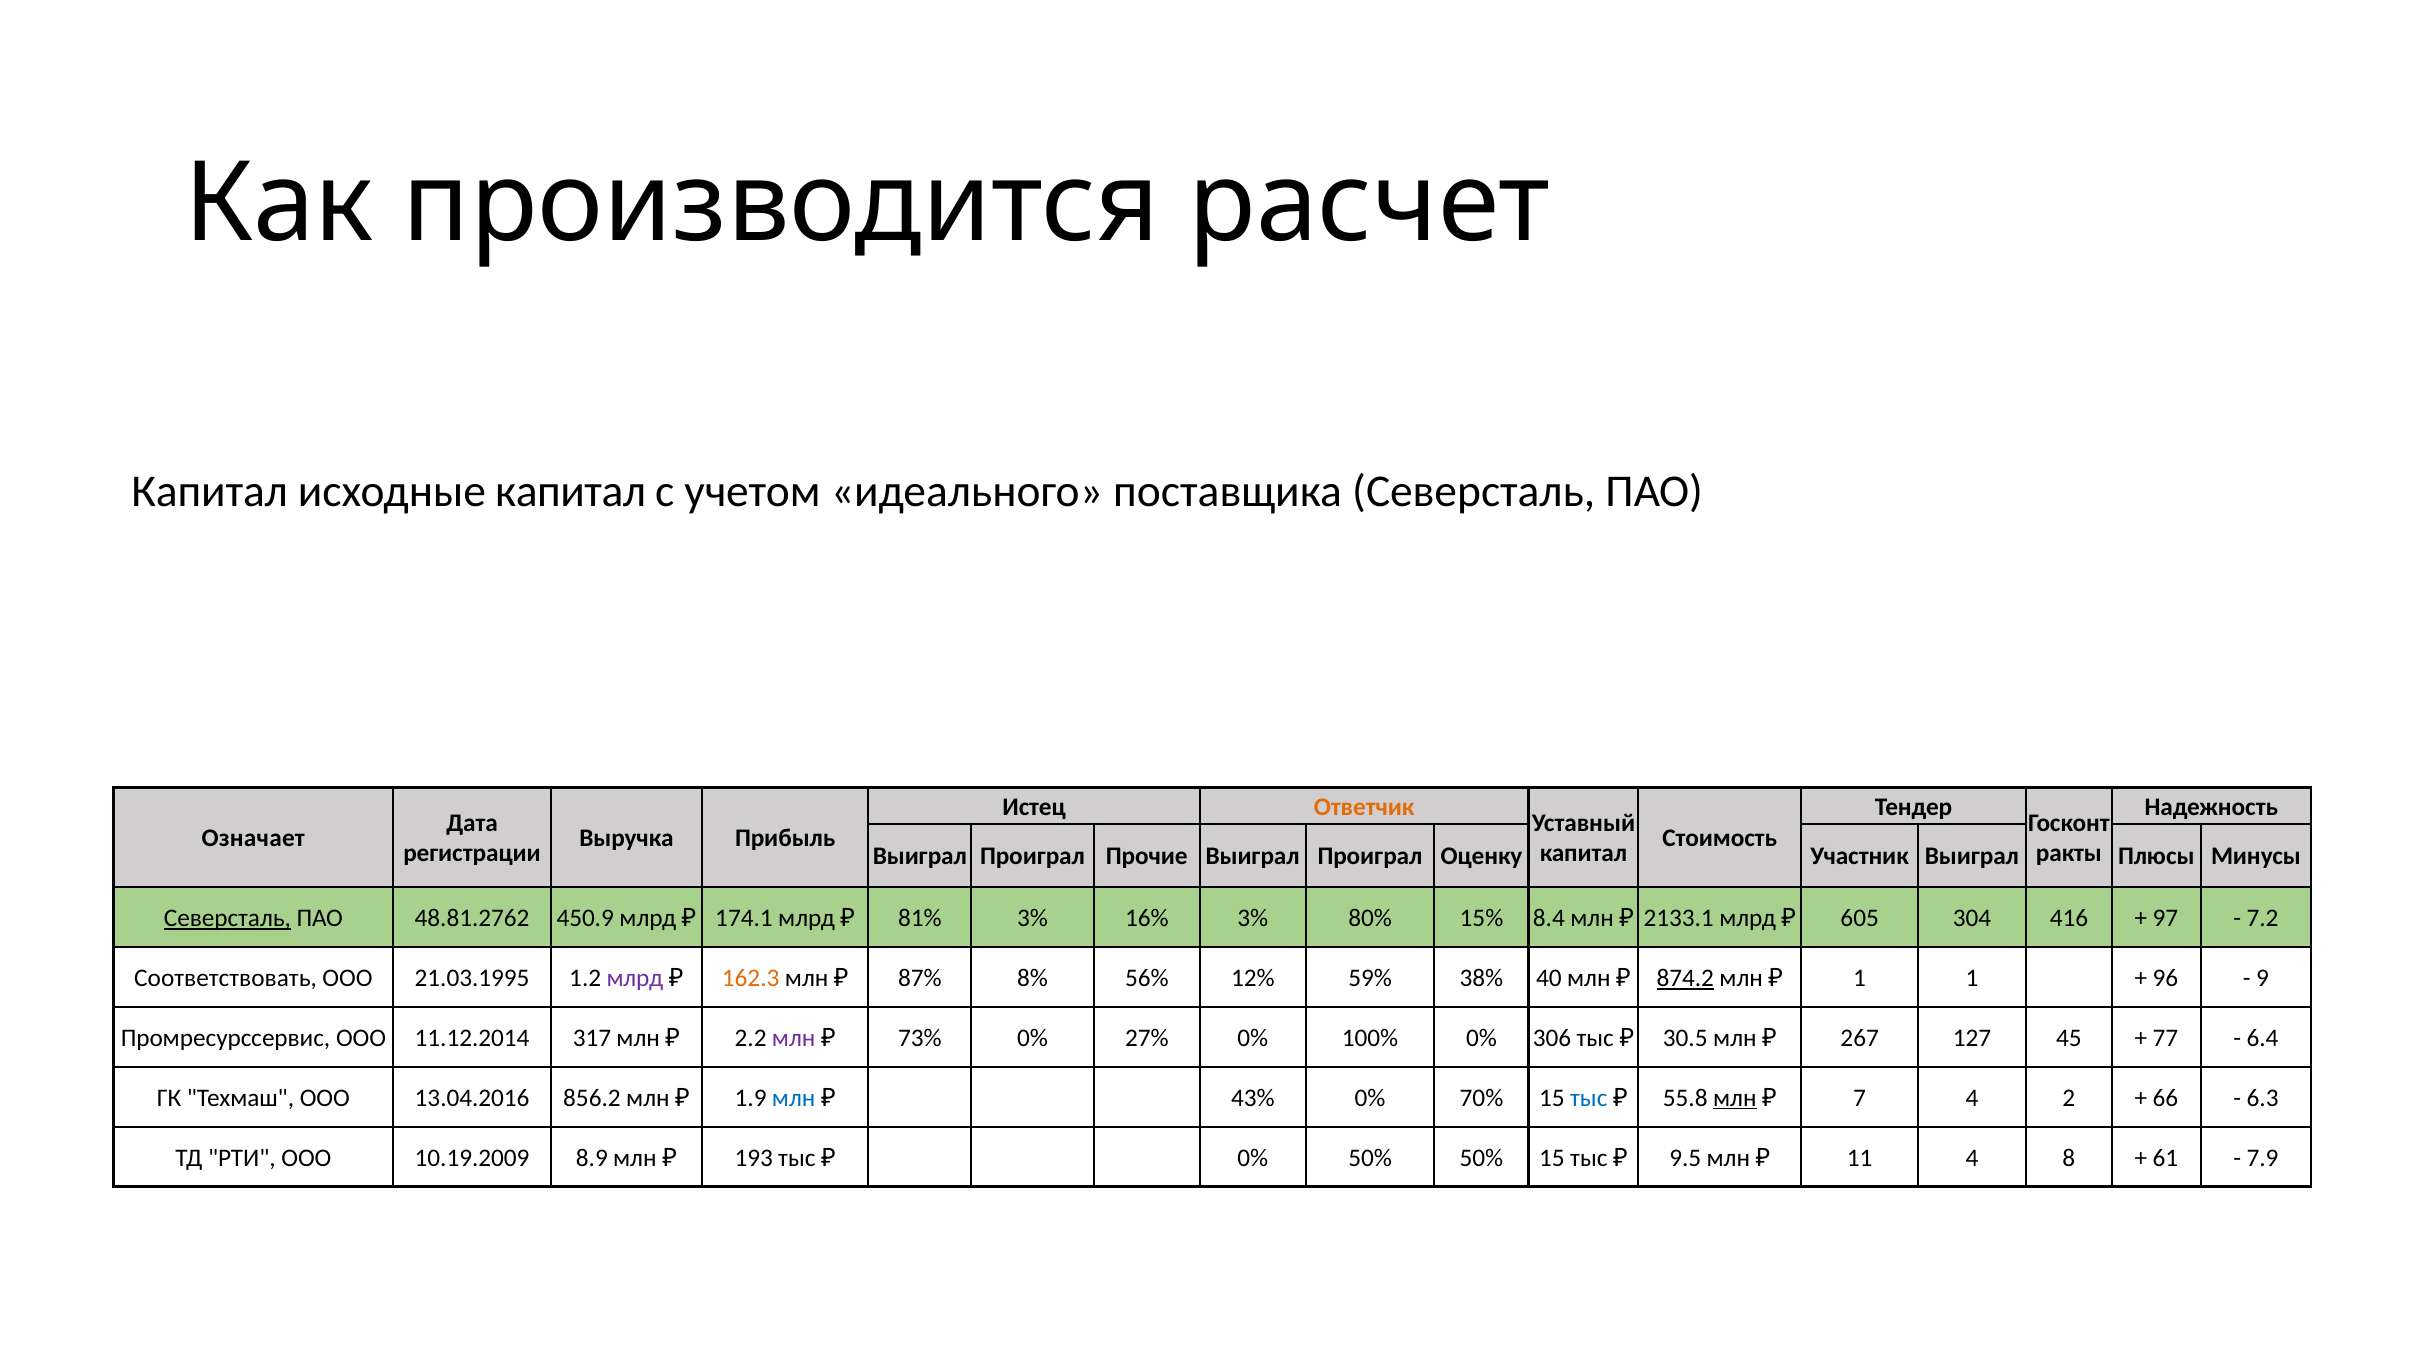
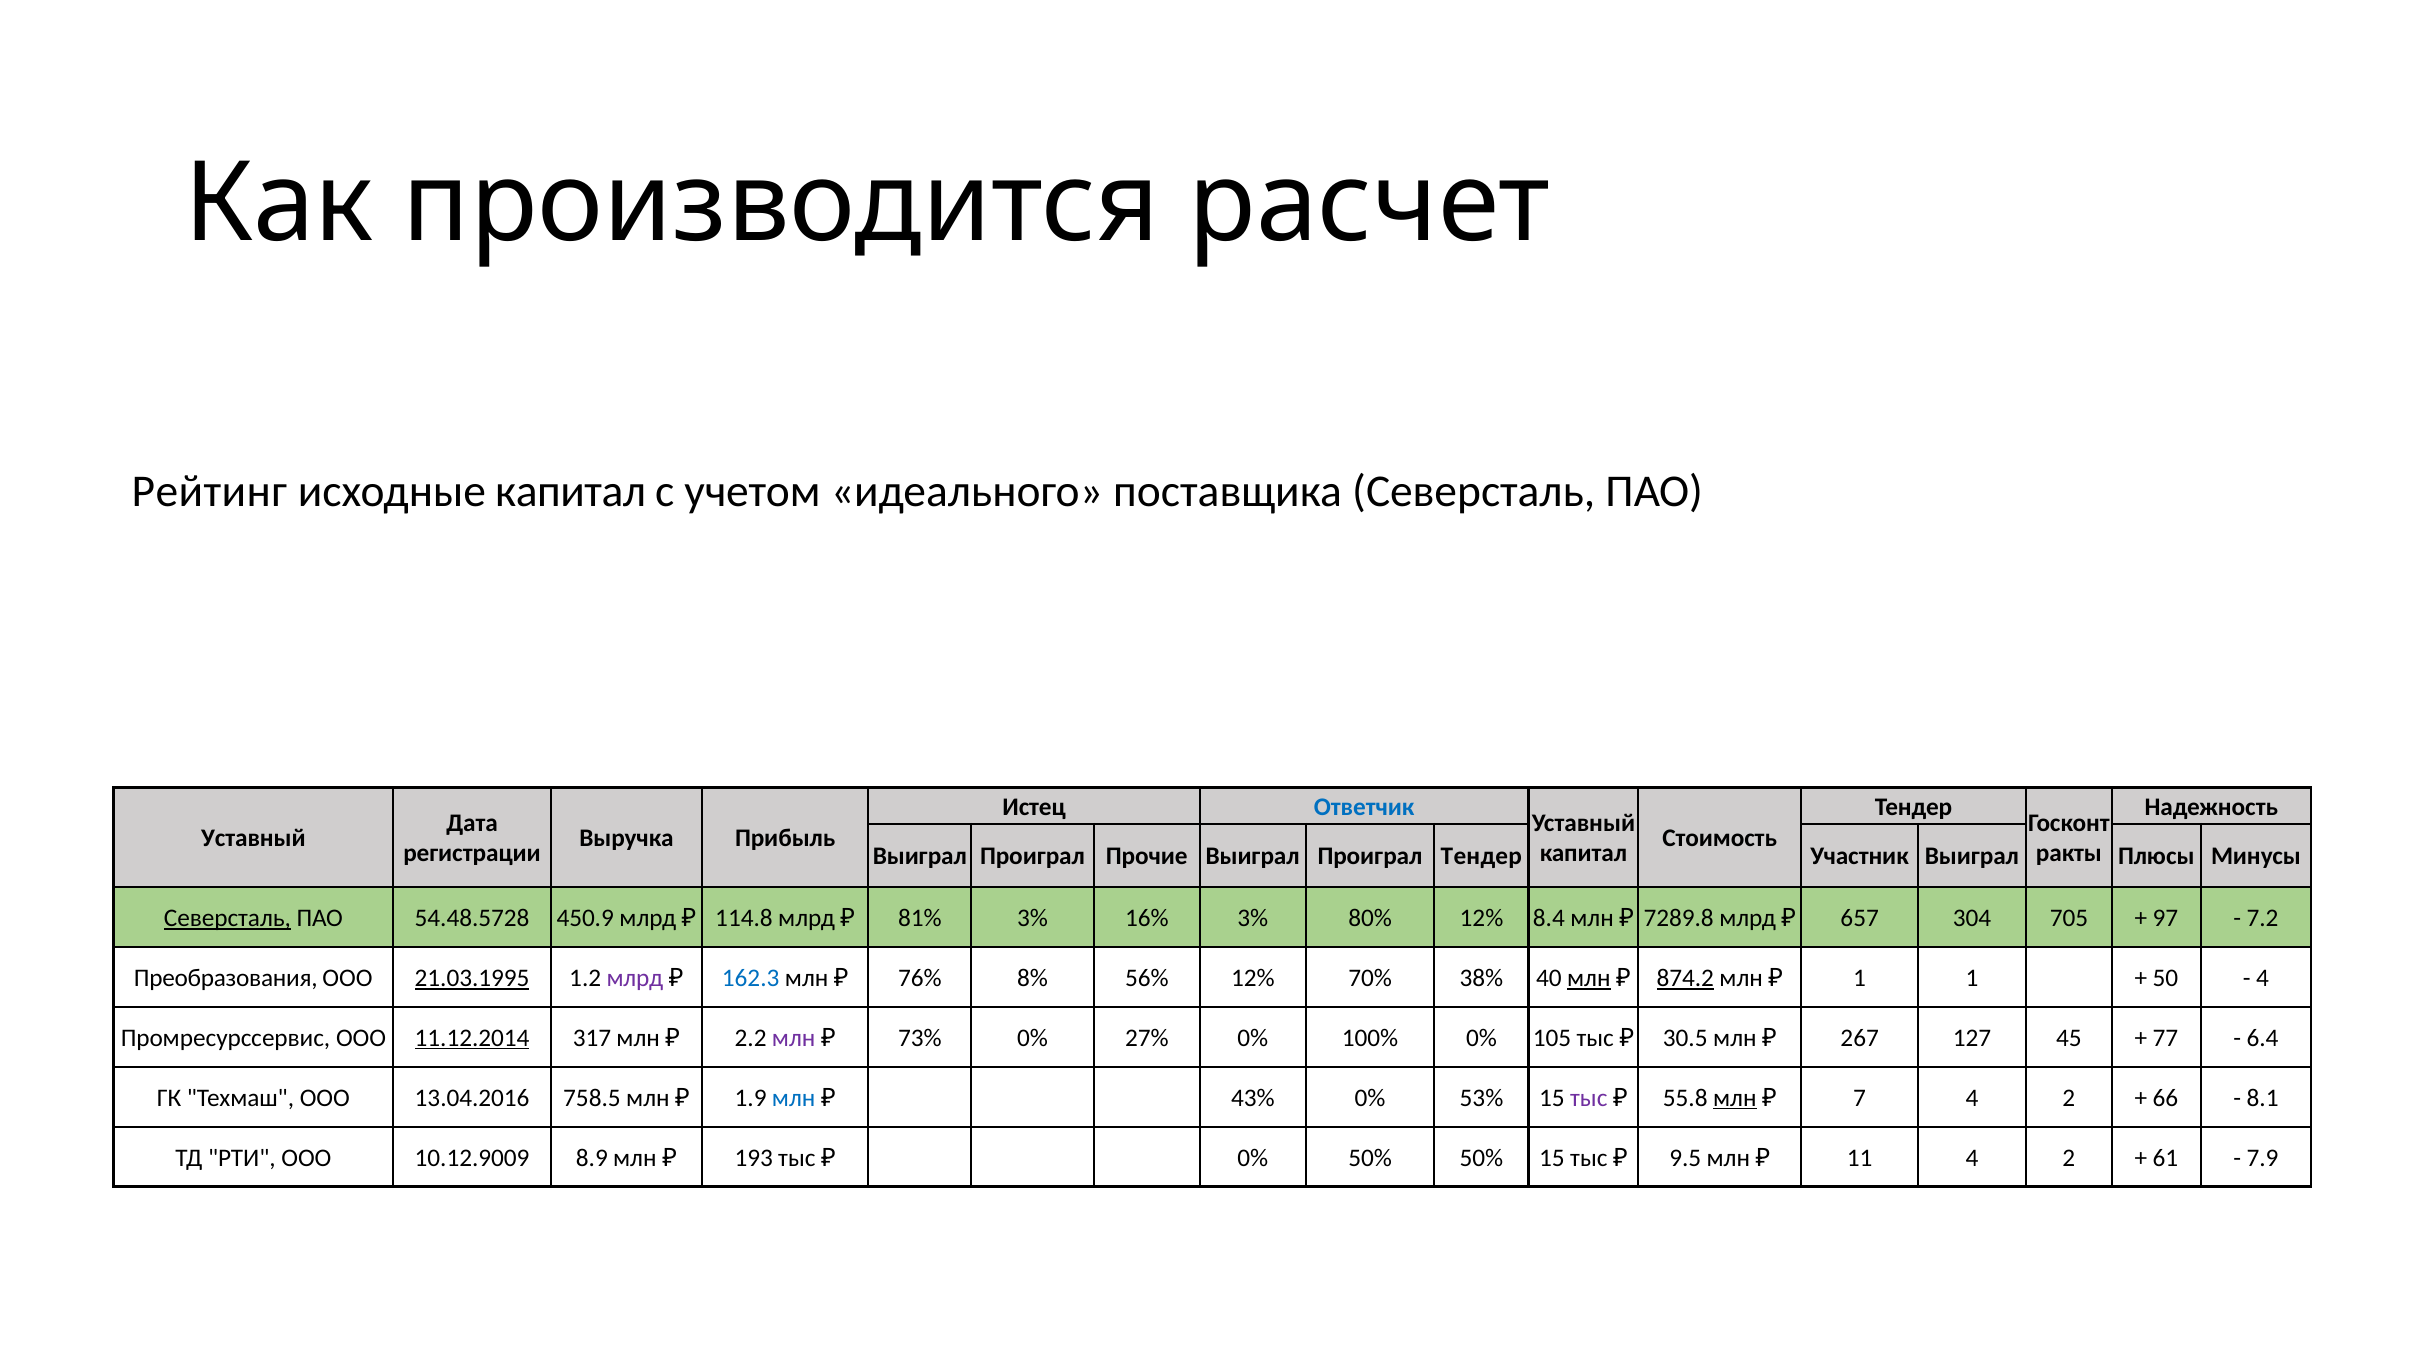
Капитал at (210, 491): Капитал -> Рейтинг
Ответчик colour: orange -> blue
Означает at (253, 838): Означает -> Уставный
Проиграл Оценку: Оценку -> Тендер
48.81.2762: 48.81.2762 -> 54.48.5728
174.1: 174.1 -> 114.8
80% 15%: 15% -> 12%
2133.1: 2133.1 -> 7289.8
605: 605 -> 657
416: 416 -> 705
Соответствовать: Соответствовать -> Преобразования
21.03.1995 underline: none -> present
162.3 colour: orange -> blue
87%: 87% -> 76%
59%: 59% -> 70%
млн at (1589, 978) underline: none -> present
96: 96 -> 50
9 at (2263, 978): 9 -> 4
11.12.2014 underline: none -> present
306: 306 -> 105
856.2: 856.2 -> 758.5
70%: 70% -> 53%
тыс at (1589, 1098) colour: blue -> purple
6.3: 6.3 -> 8.1
10.19.2009: 10.19.2009 -> 10.12.9009
11 4 8: 8 -> 2
